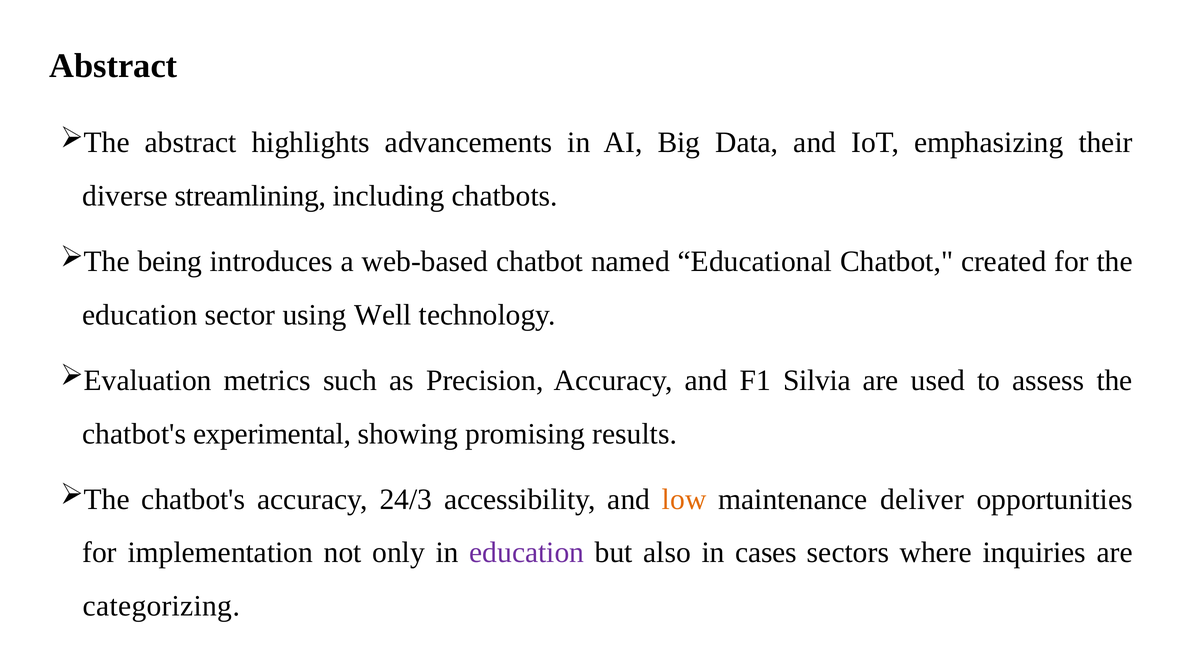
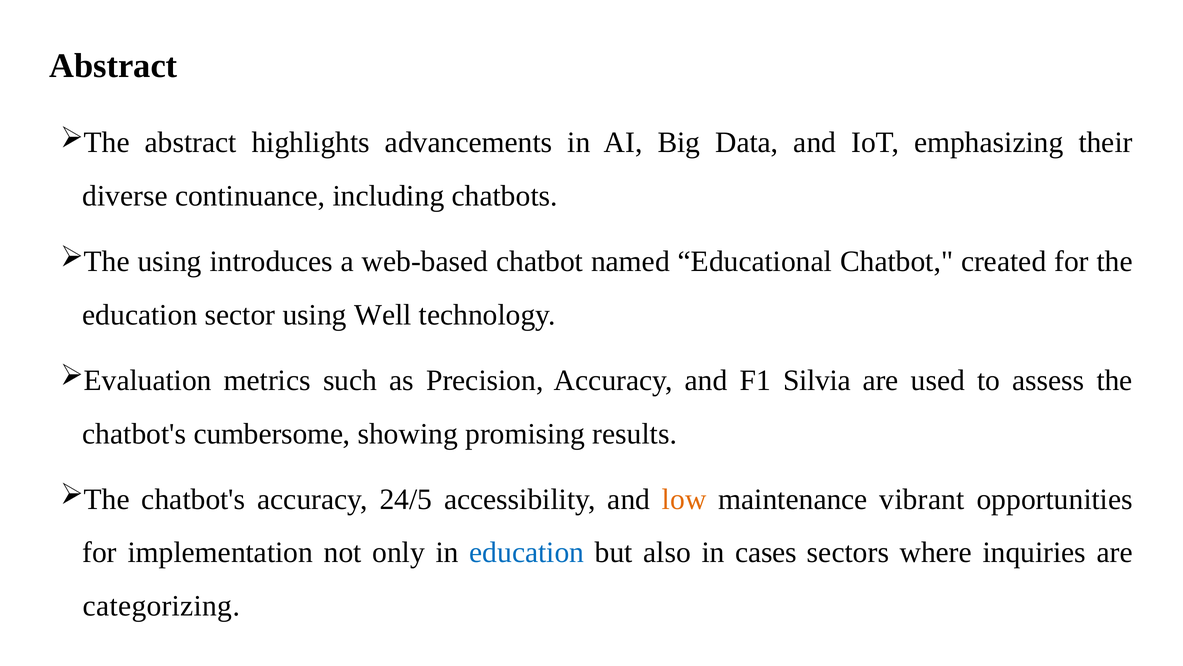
streamlining: streamlining -> continuance
being at (170, 261): being -> using
experimental: experimental -> cumbersome
24/3: 24/3 -> 24/5
deliver: deliver -> vibrant
education at (527, 552) colour: purple -> blue
